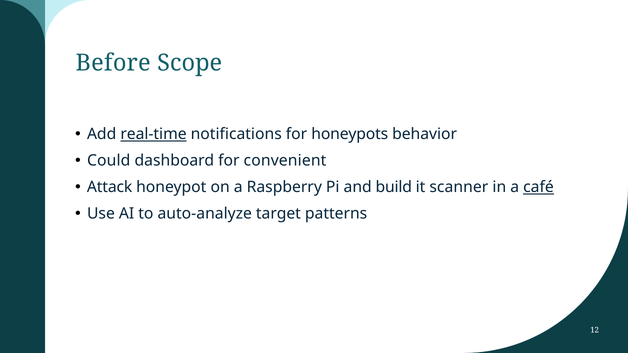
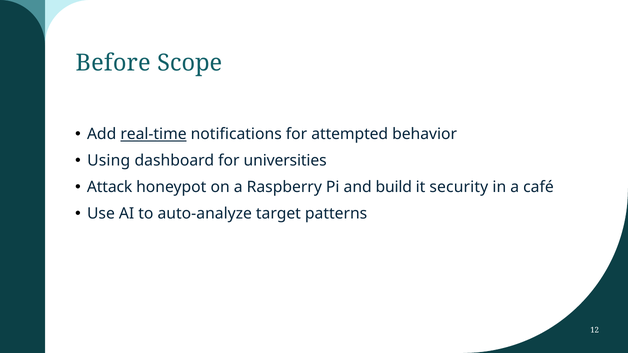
honeypots: honeypots -> attempted
Could: Could -> Using
convenient: convenient -> universities
scanner: scanner -> security
café underline: present -> none
